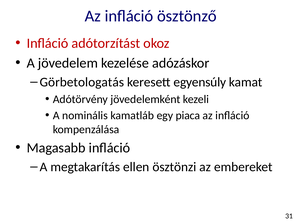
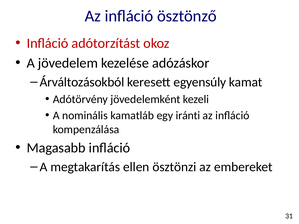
Görbetologatás: Görbetologatás -> Árváltozásokból
piaca: piaca -> iránti
